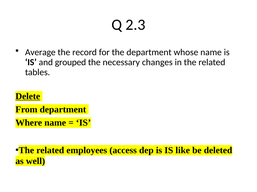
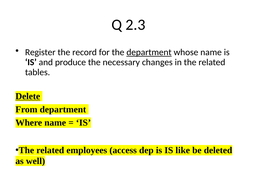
Average: Average -> Register
department at (149, 52) underline: none -> present
grouped: grouped -> produce
